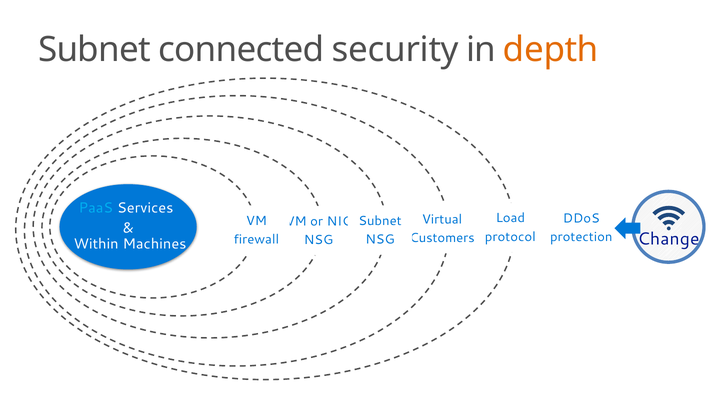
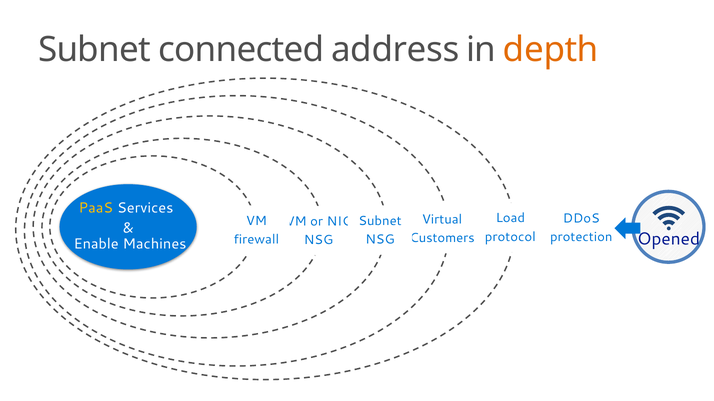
security: security -> address
PaaS colour: light blue -> yellow
Within: Within -> Enable
Change: Change -> Opened
